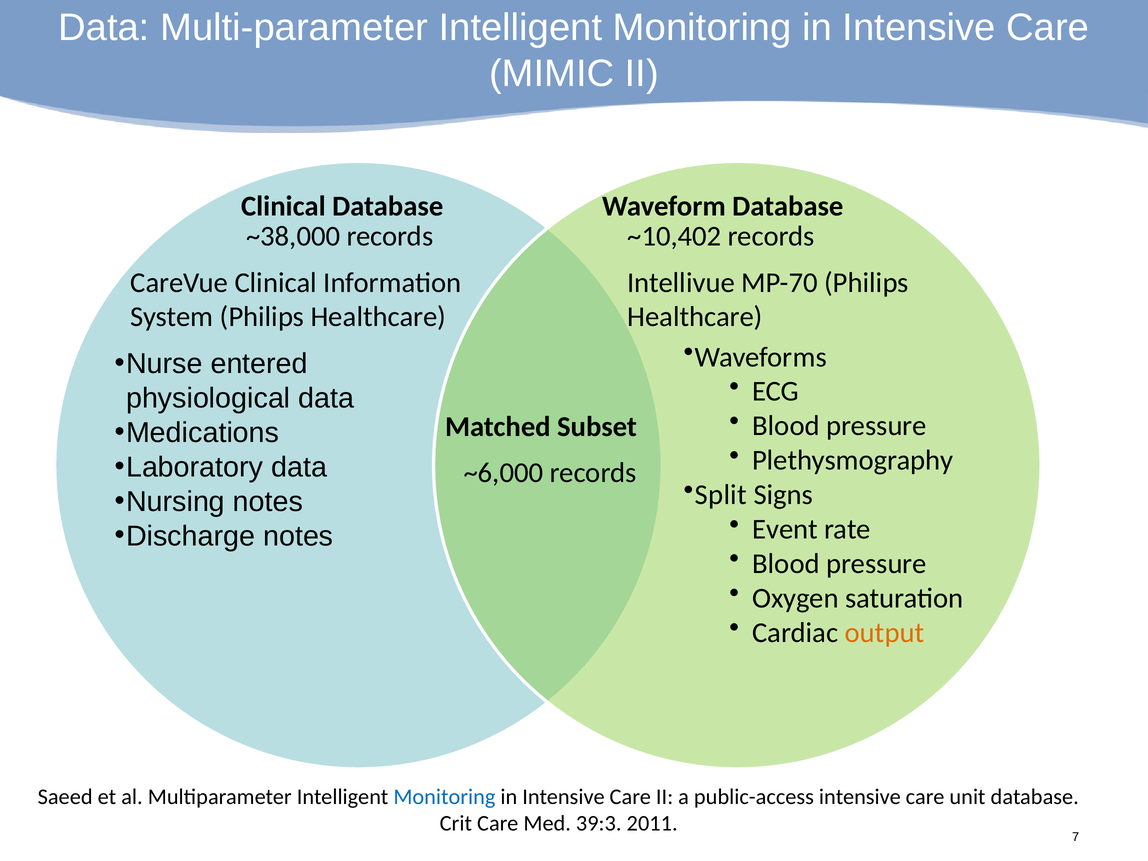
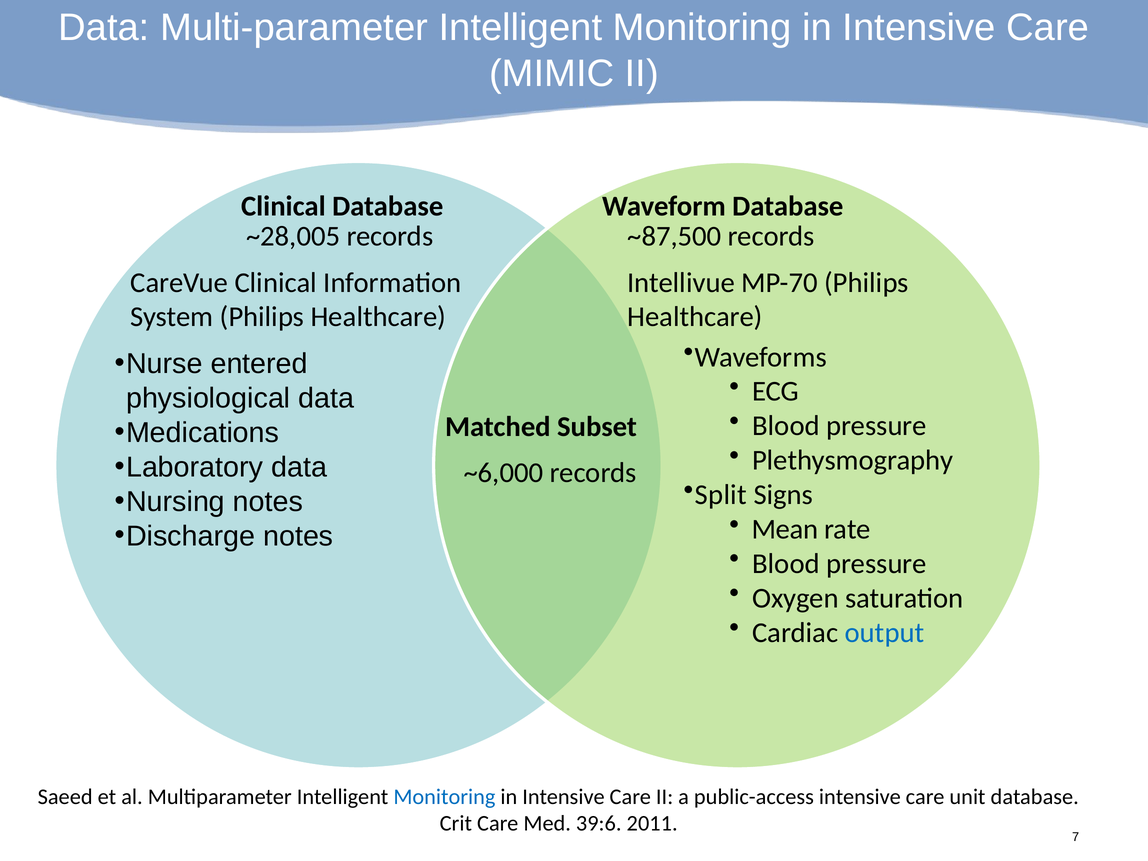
~38,000: ~38,000 -> ~28,005
~10,402: ~10,402 -> ~87,500
Event: Event -> Mean
output colour: orange -> blue
39:3: 39:3 -> 39:6
